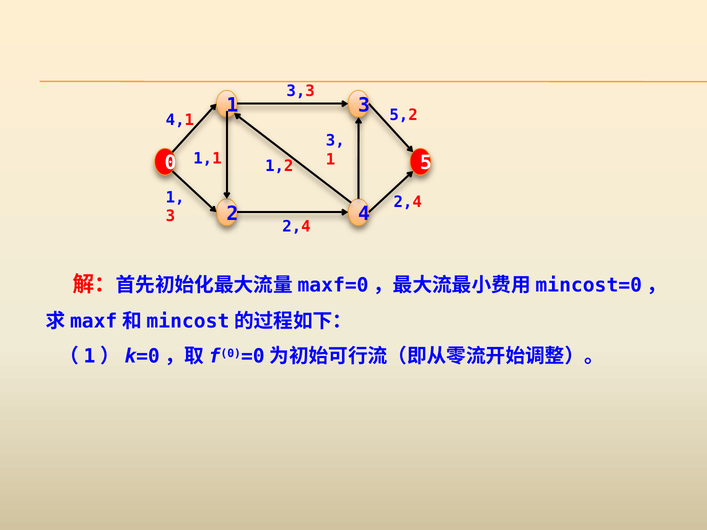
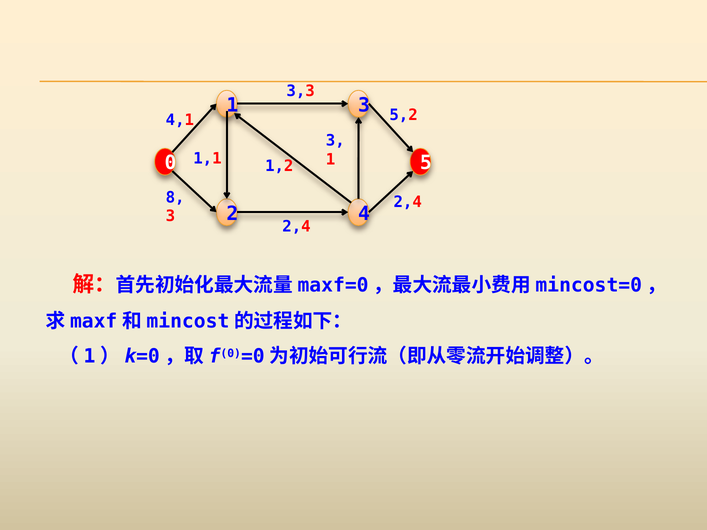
1 at (175, 197): 1 -> 8
